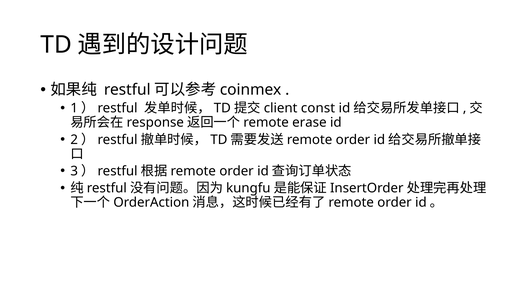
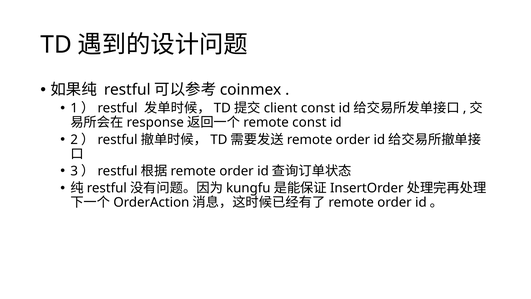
erase at (309, 122): erase -> const
